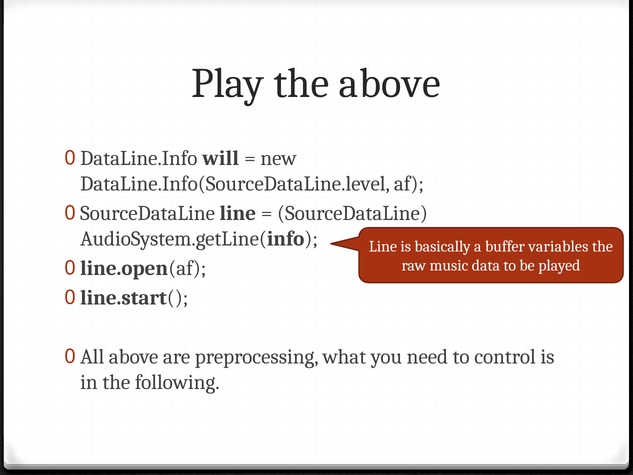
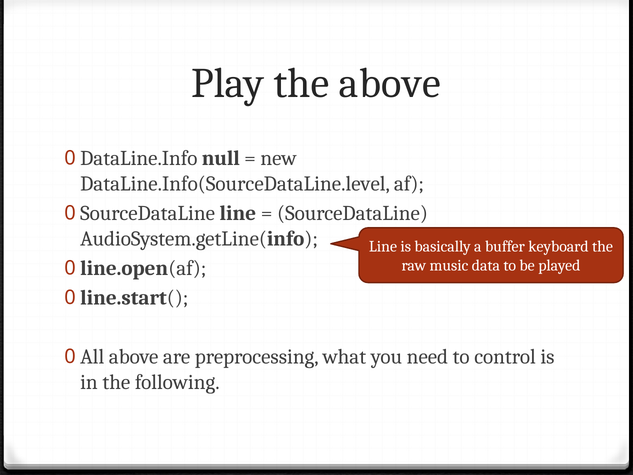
will: will -> null
variables: variables -> keyboard
